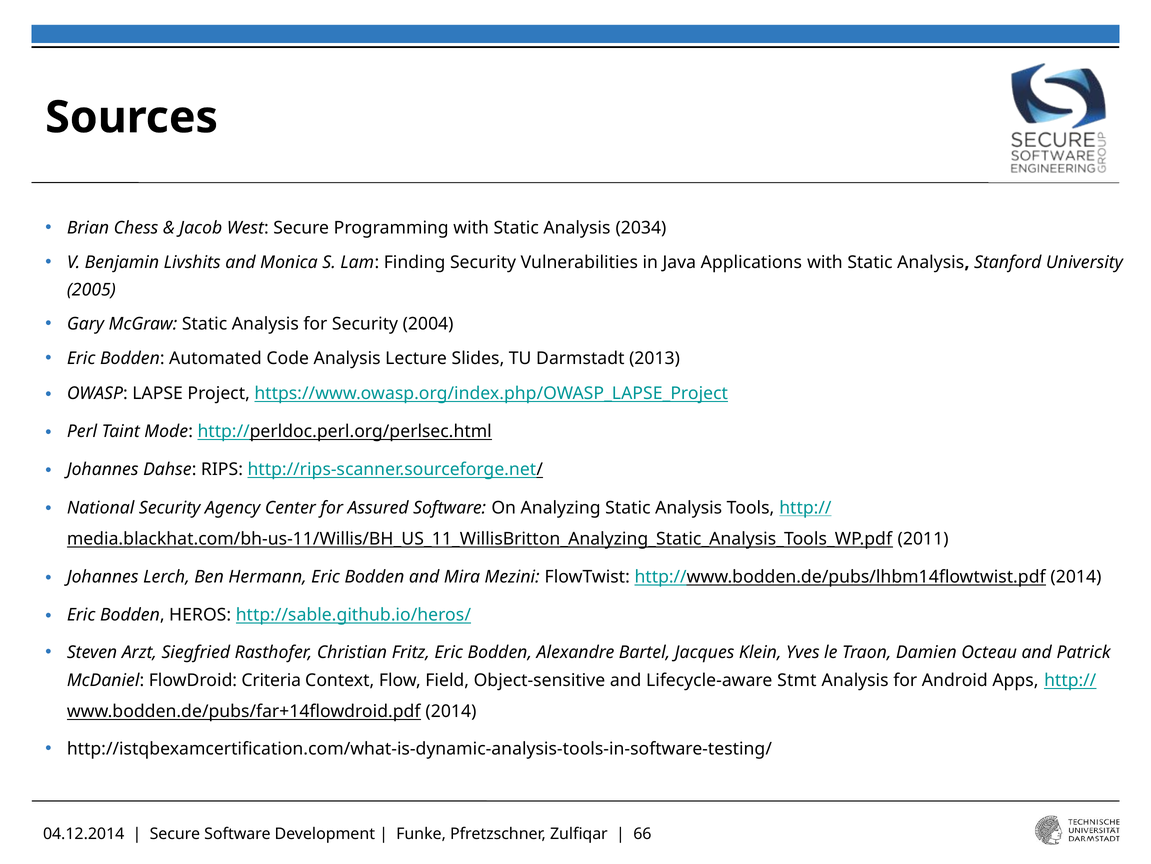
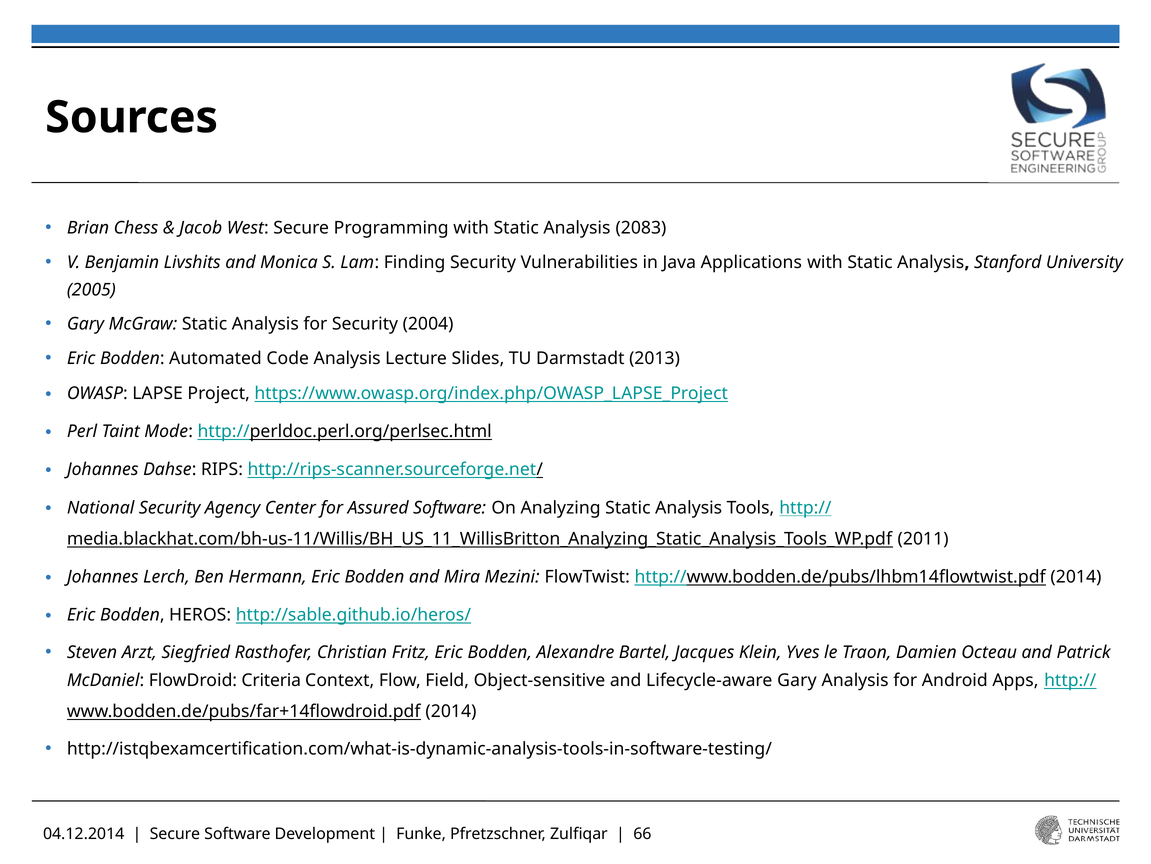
2034: 2034 -> 2083
Lifecycle-aware Stmt: Stmt -> Gary
